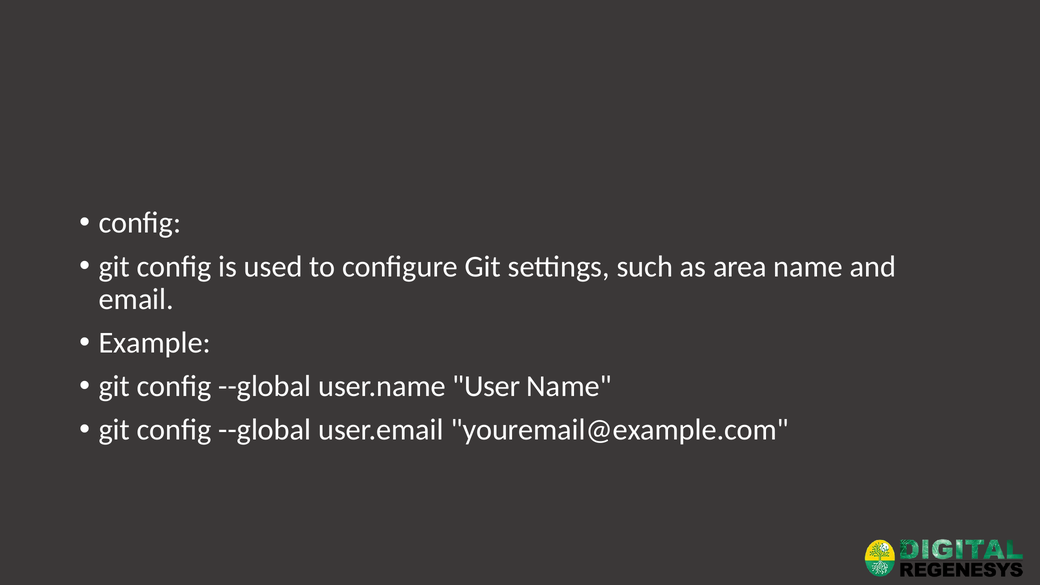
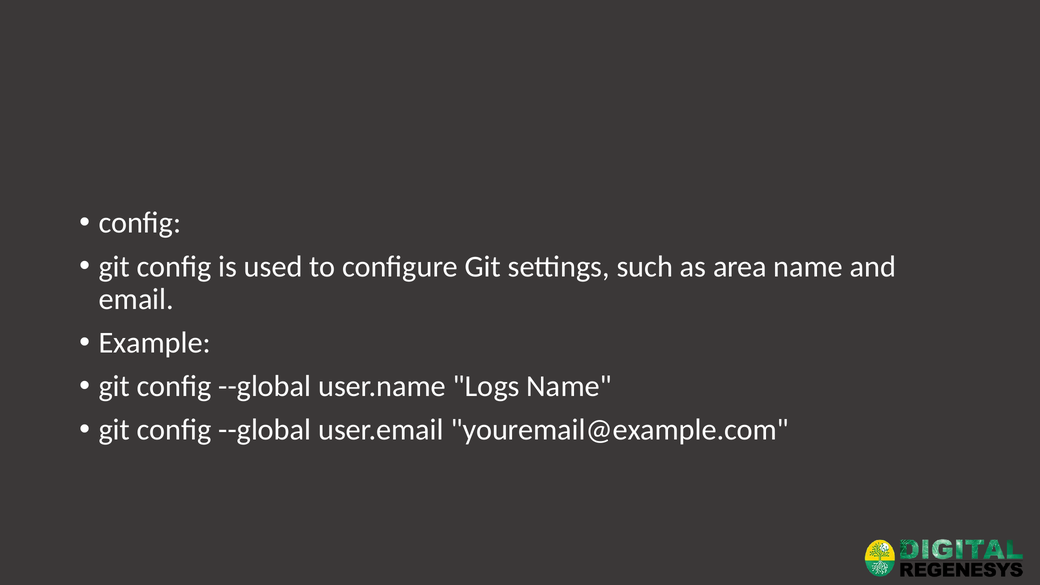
User: User -> Logs
